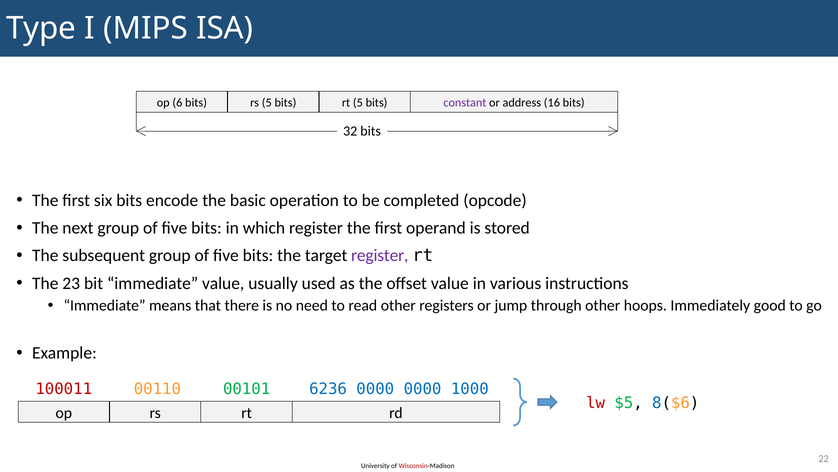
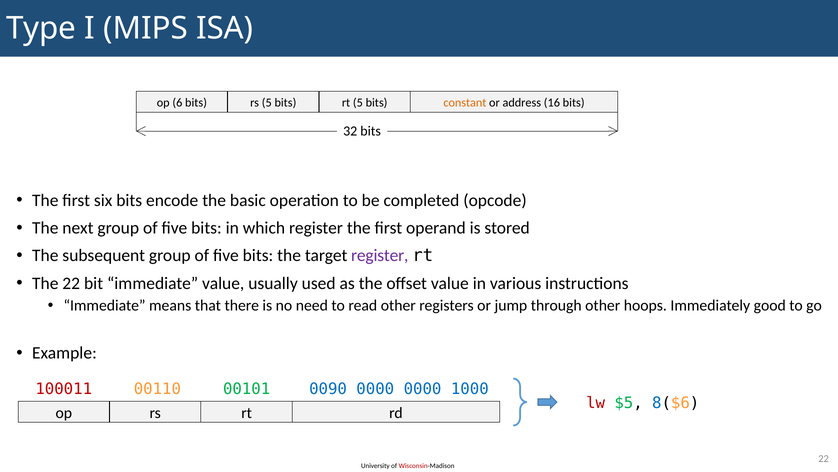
constant colour: purple -> orange
The 23: 23 -> 22
6236: 6236 -> 0090
